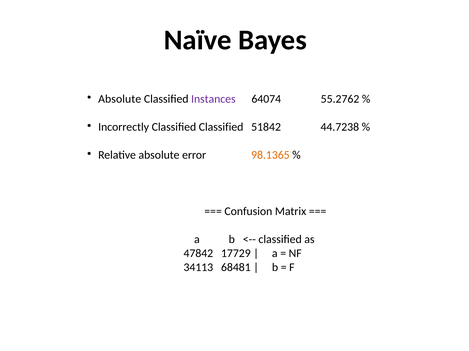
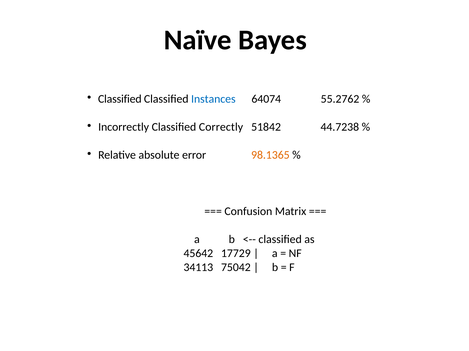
Absolute at (120, 99): Absolute -> Classified
Instances colour: purple -> blue
Classified Classified: Classified -> Correctly
47842: 47842 -> 45642
68481: 68481 -> 75042
